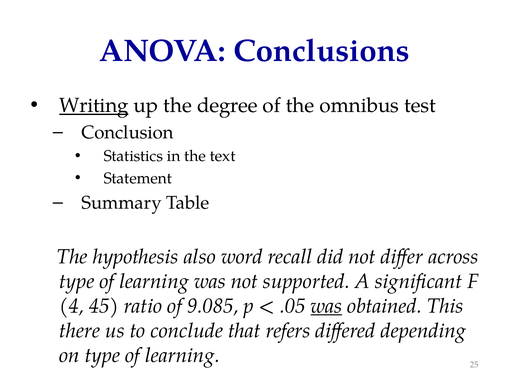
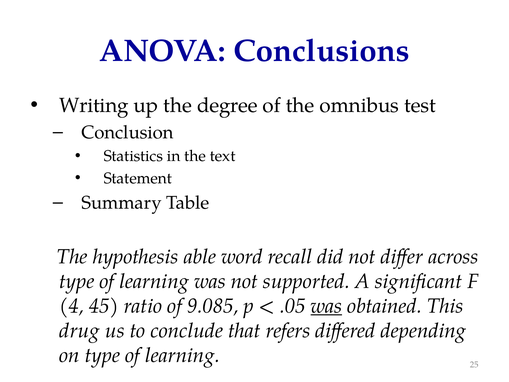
Writing underline: present -> none
also: also -> able
there: there -> drug
